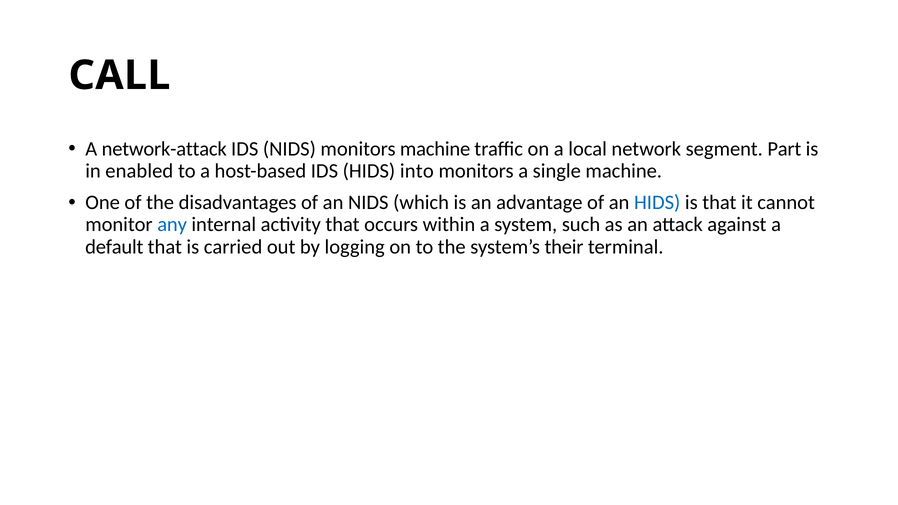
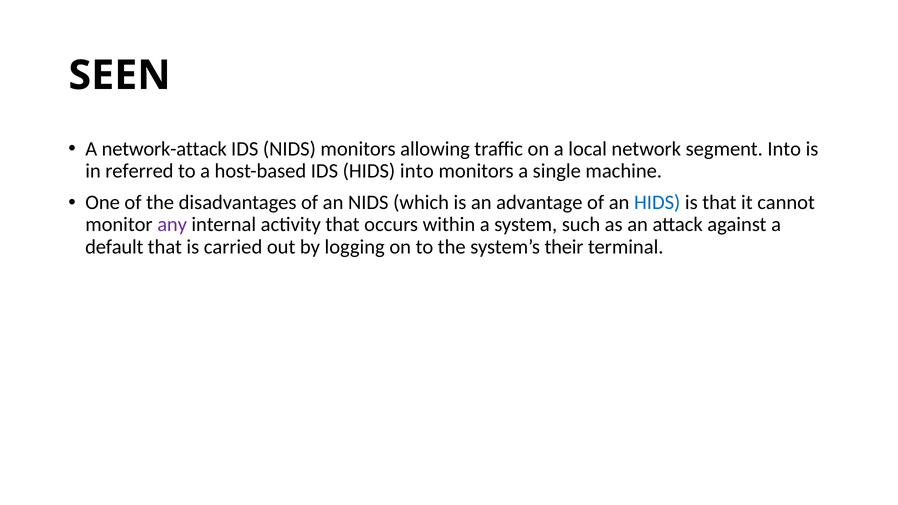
CALL: CALL -> SEEN
monitors machine: machine -> allowing
segment Part: Part -> Into
enabled: enabled -> referred
any colour: blue -> purple
